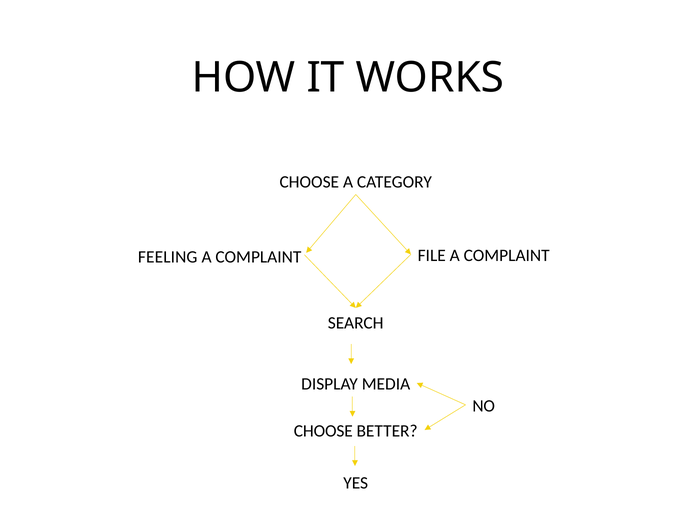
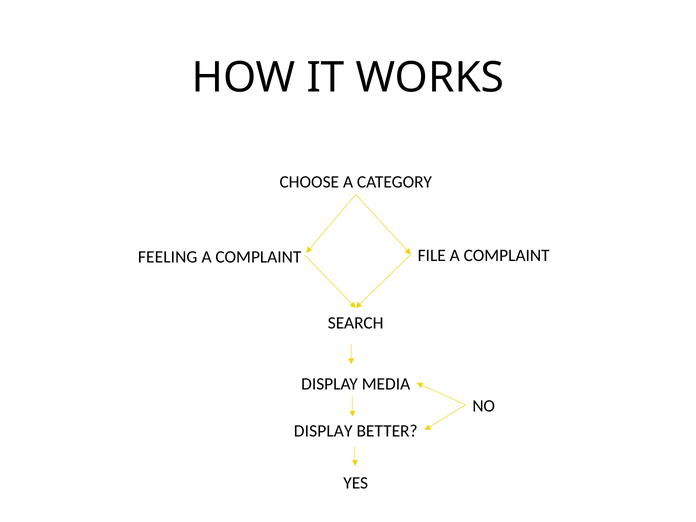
CHOOSE at (323, 431): CHOOSE -> DISPLAY
